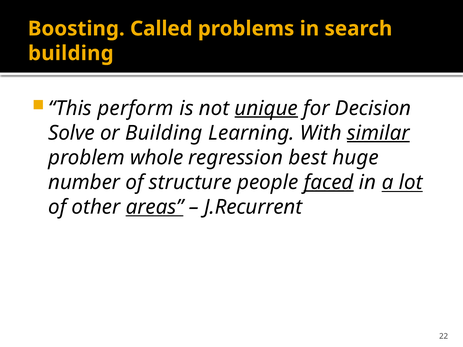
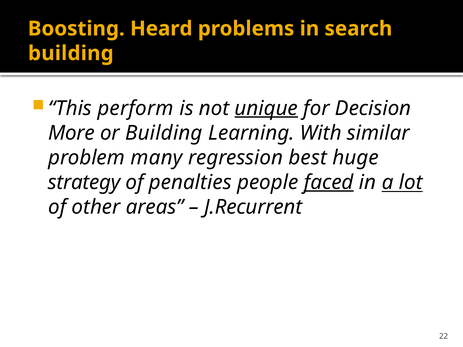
Called: Called -> Heard
Solve: Solve -> More
similar underline: present -> none
whole: whole -> many
number: number -> strategy
structure: structure -> penalties
areas underline: present -> none
